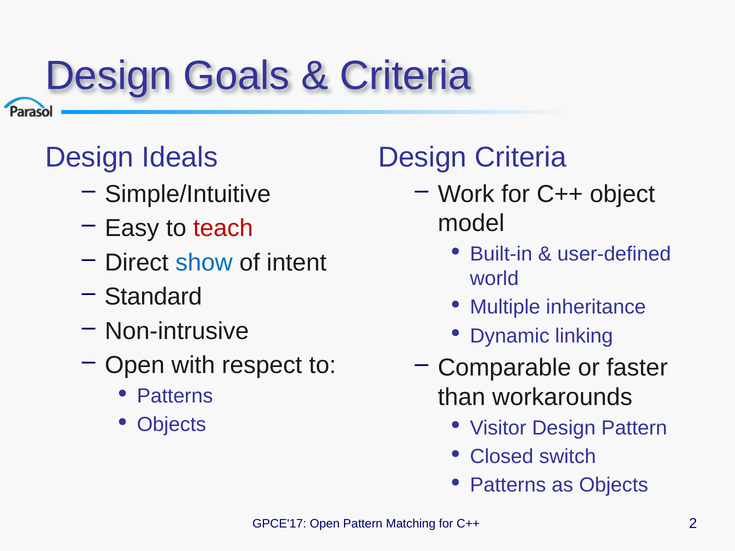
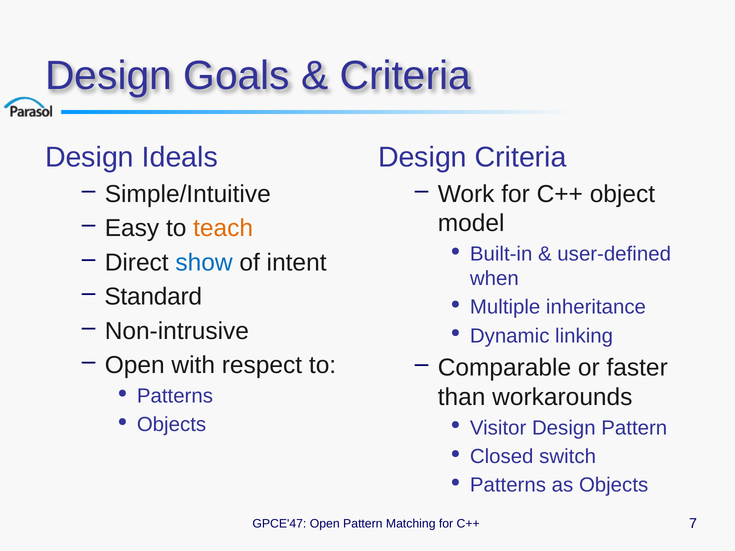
teach colour: red -> orange
world: world -> when
GPCE'17: GPCE'17 -> GPCE'47
2: 2 -> 7
